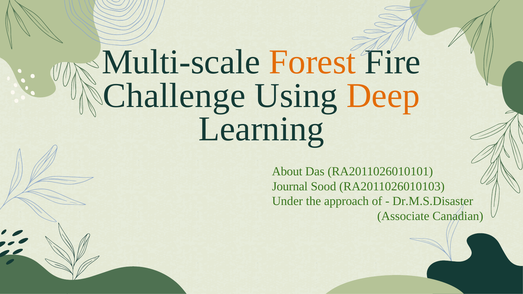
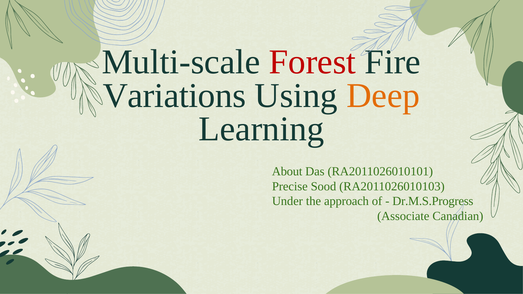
Forest colour: orange -> red
Challenge: Challenge -> Variations
Journal: Journal -> Precise
Dr.M.S.Disaster: Dr.M.S.Disaster -> Dr.M.S.Progress
